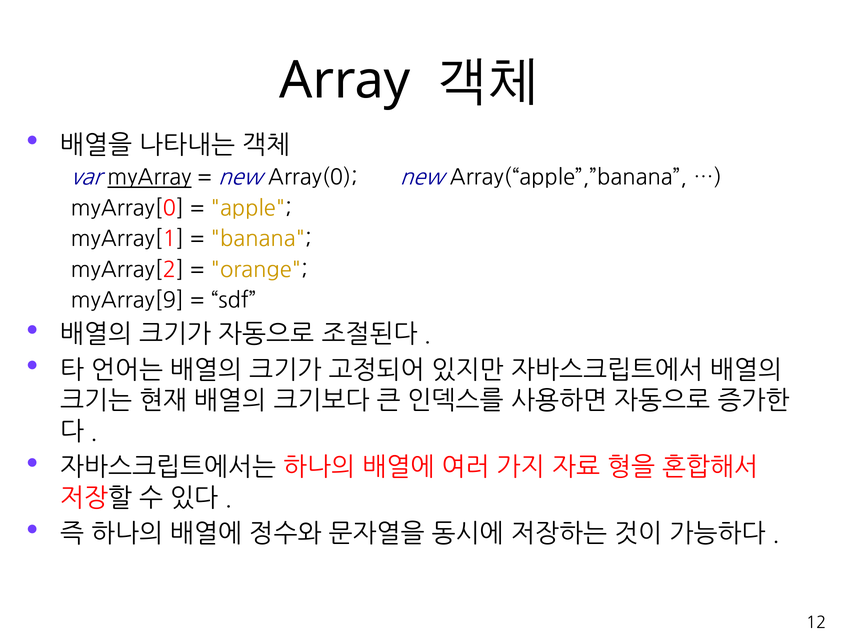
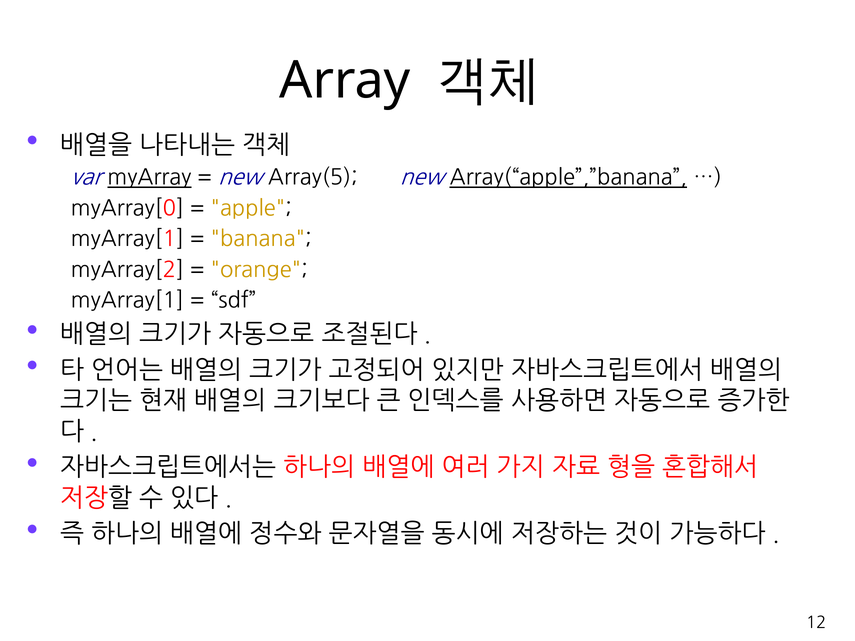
Array(0: Array(0 -> Array(5
Array(“apple”,”banana underline: none -> present
myArray[9 at (127, 301): myArray[9 -> myArray[1
